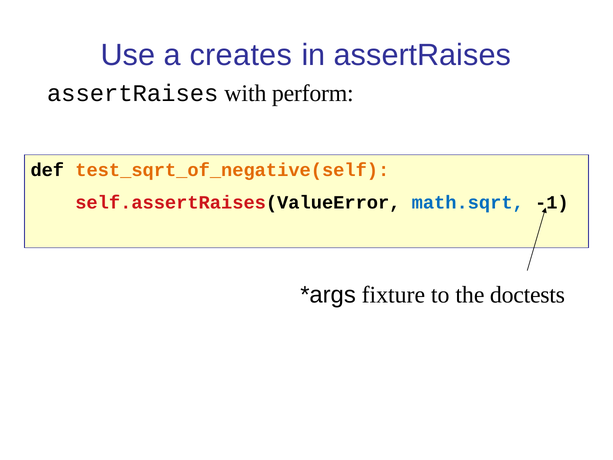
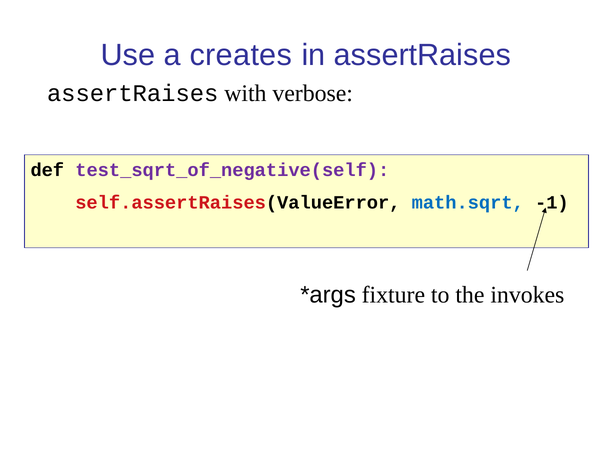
perform: perform -> verbose
test_sqrt_of_negative(self colour: orange -> purple
doctests: doctests -> invokes
